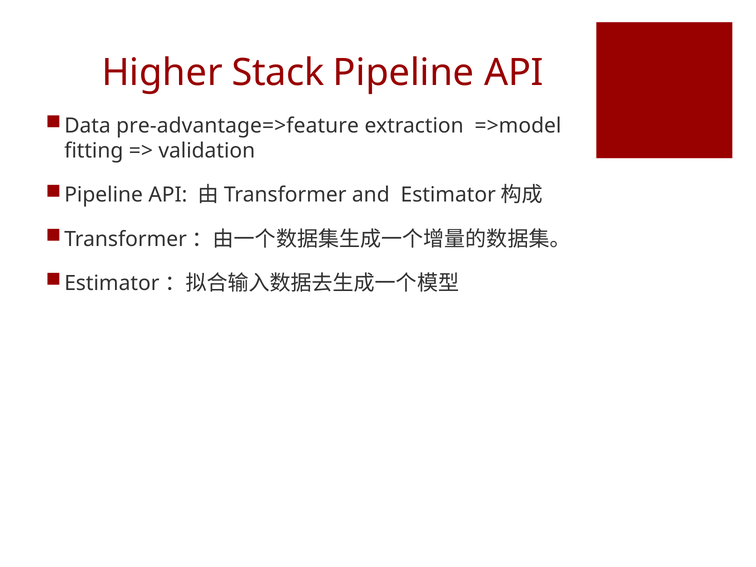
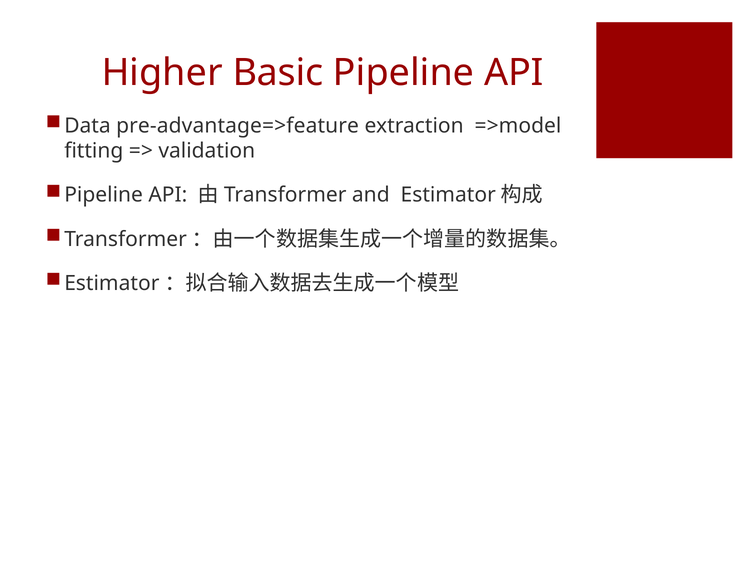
Stack: Stack -> Basic
